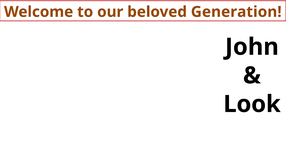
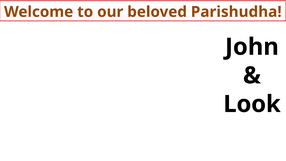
Generation: Generation -> Parishudha
